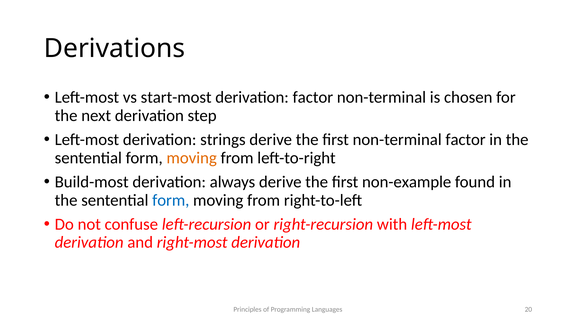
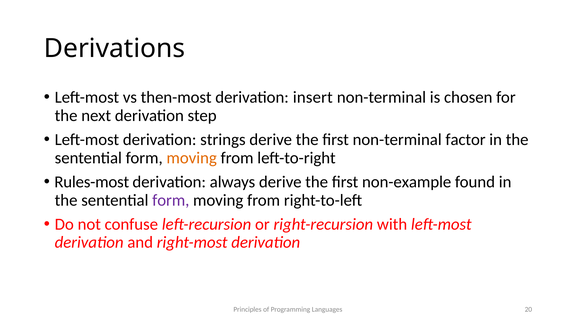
start-most: start-most -> then-most
derivation factor: factor -> insert
Build-most: Build-most -> Rules-most
form at (171, 200) colour: blue -> purple
